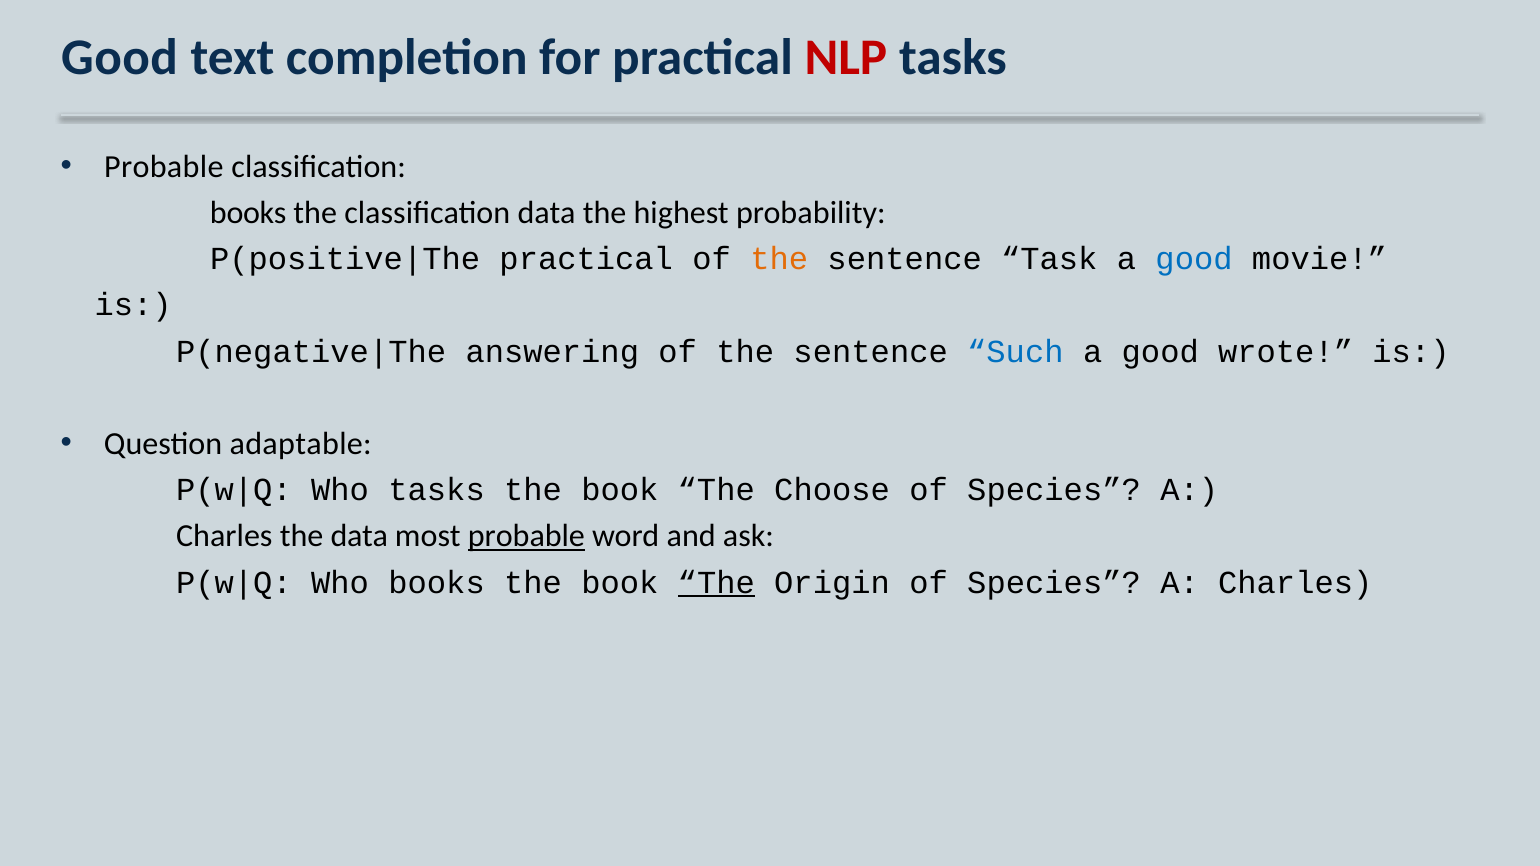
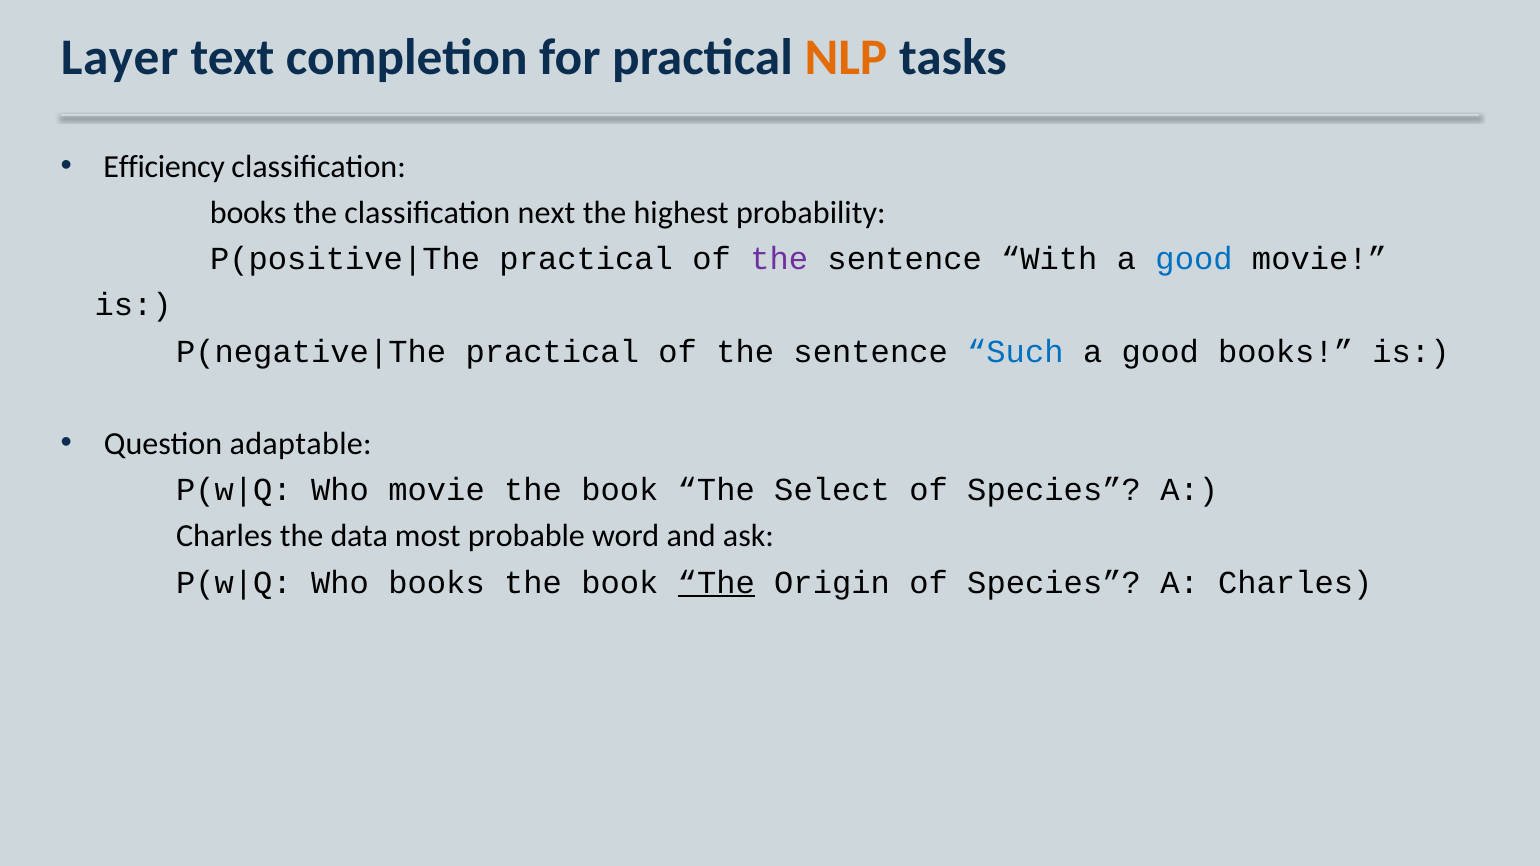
Good at (120, 57): Good -> Layer
NLP colour: red -> orange
Probable at (164, 167): Probable -> Efficiency
classification data: data -> next
the at (779, 259) colour: orange -> purple
Task: Task -> With
answering at (552, 352): answering -> practical
good wrote: wrote -> books
Who tasks: tasks -> movie
Choose: Choose -> Select
probable at (526, 536) underline: present -> none
